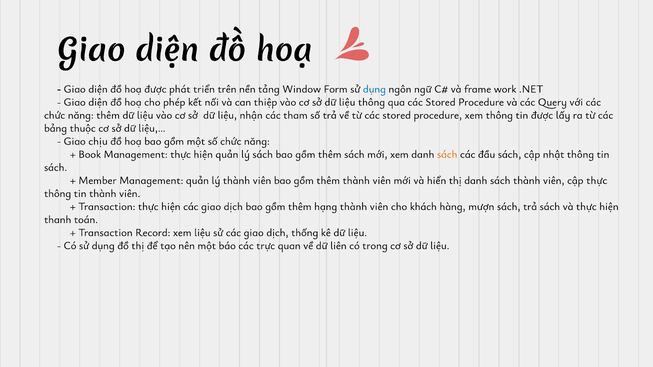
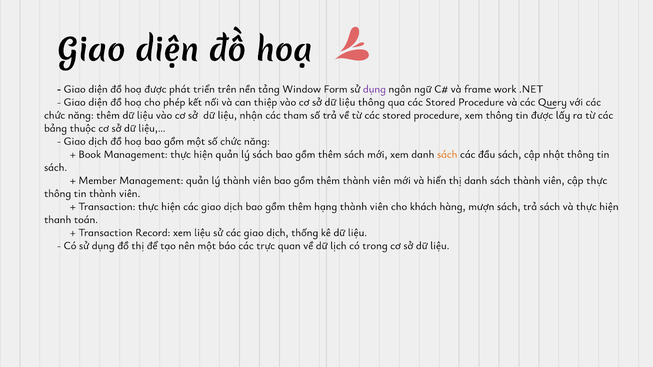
dụng at (374, 89) colour: blue -> purple
chịu at (98, 141): chịu -> dịch
liên: liên -> lịch
